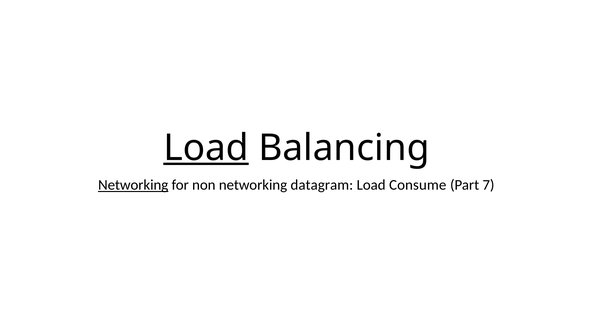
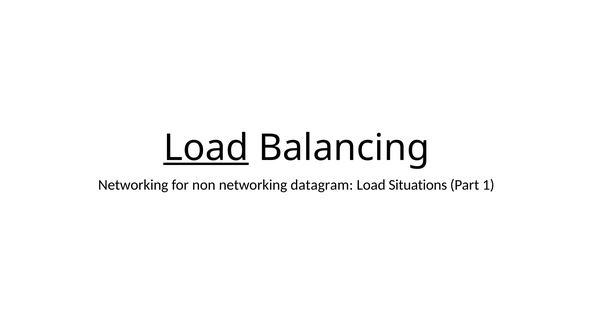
Networking at (133, 185) underline: present -> none
Consume: Consume -> Situations
7: 7 -> 1
